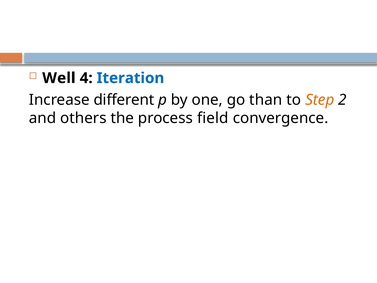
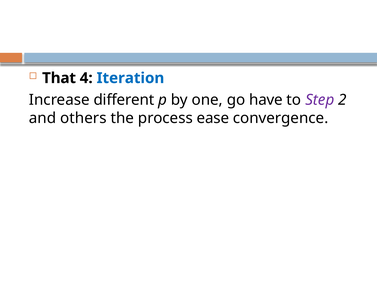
Well: Well -> That
than: than -> have
Step colour: orange -> purple
field: field -> ease
